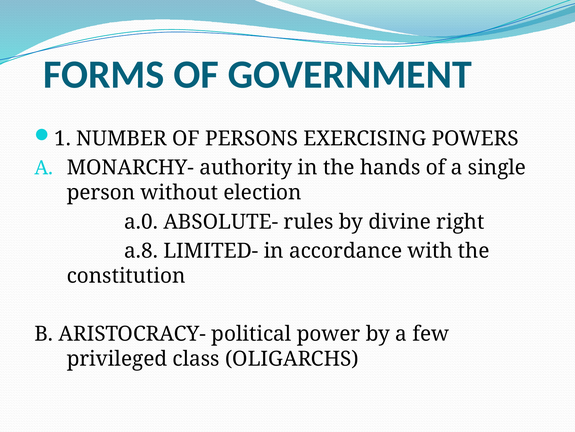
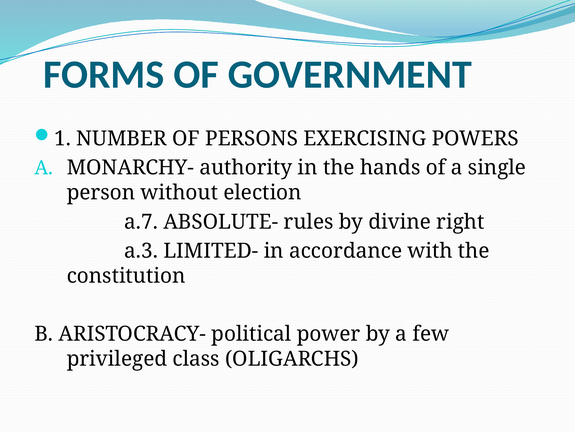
a.0: a.0 -> a.7
a.8: a.8 -> a.3
